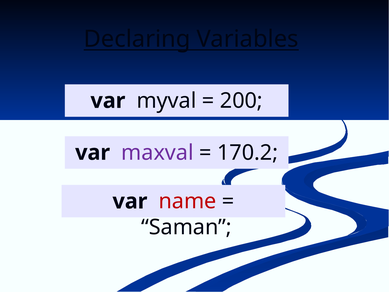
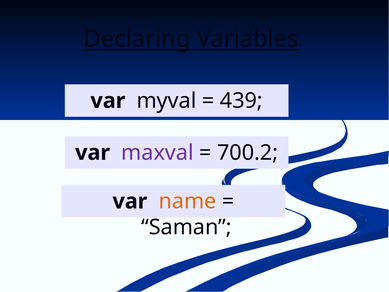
200: 200 -> 439
170.2: 170.2 -> 700.2
name colour: red -> orange
